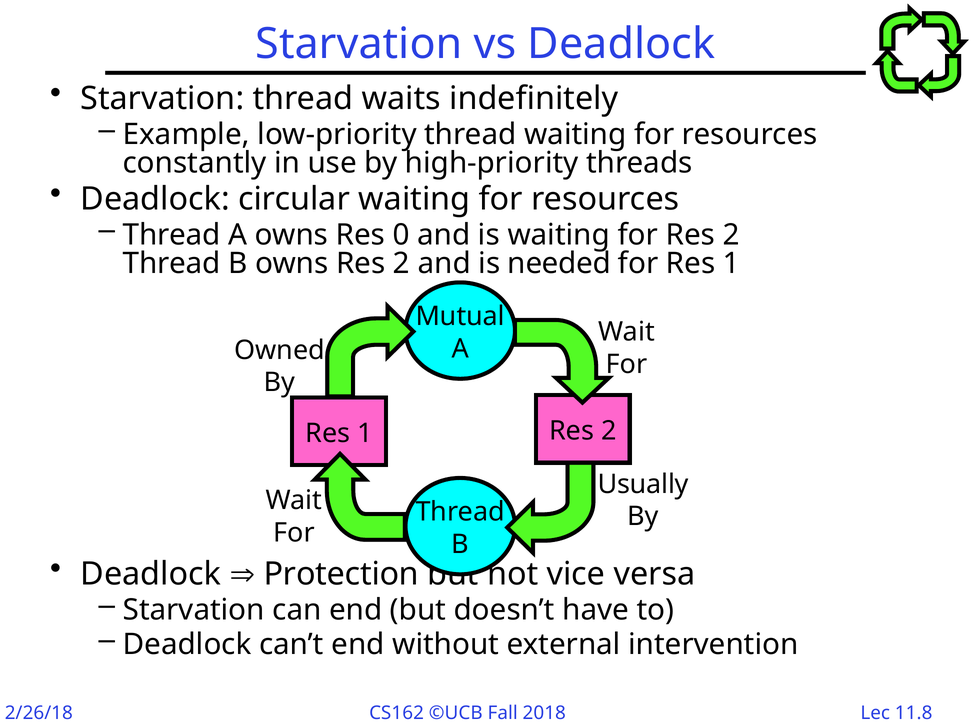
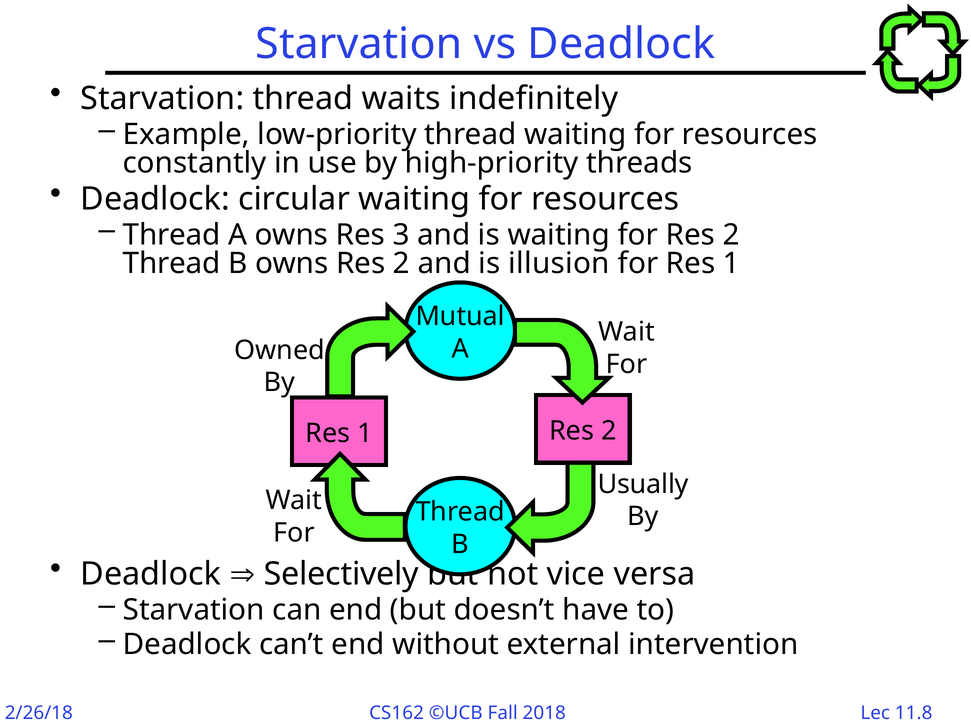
0: 0 -> 3
needed: needed -> illusion
Protection: Protection -> Selectively
